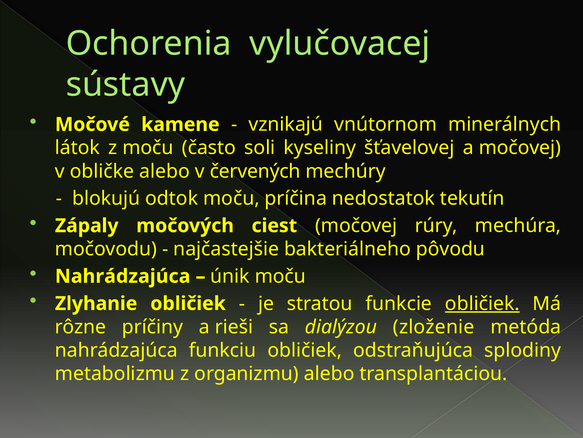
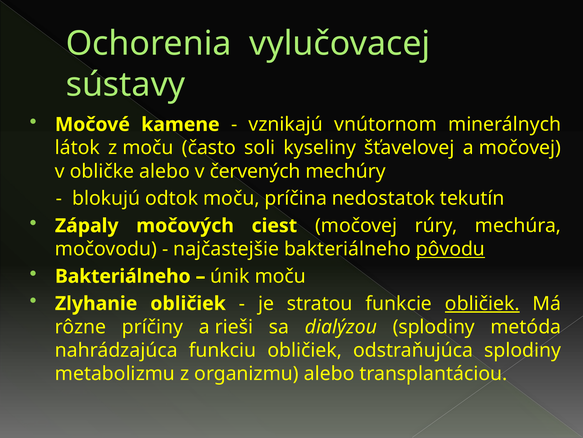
pôvodu underline: none -> present
Nahrádzajúca at (123, 276): Nahrádzajúca -> Bakteriálneho
dialýzou zloženie: zloženie -> splodiny
